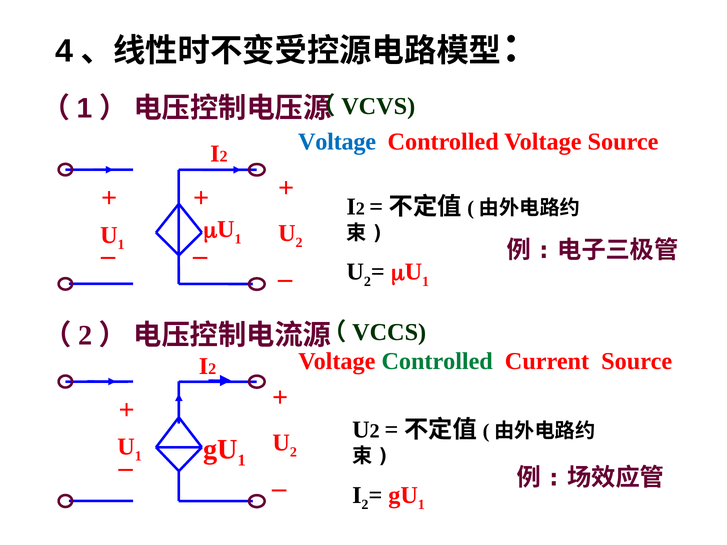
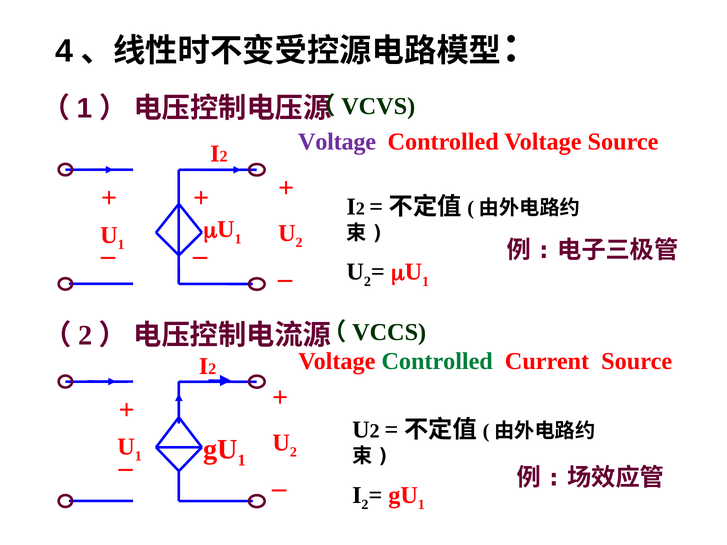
Voltage at (337, 142) colour: blue -> purple
